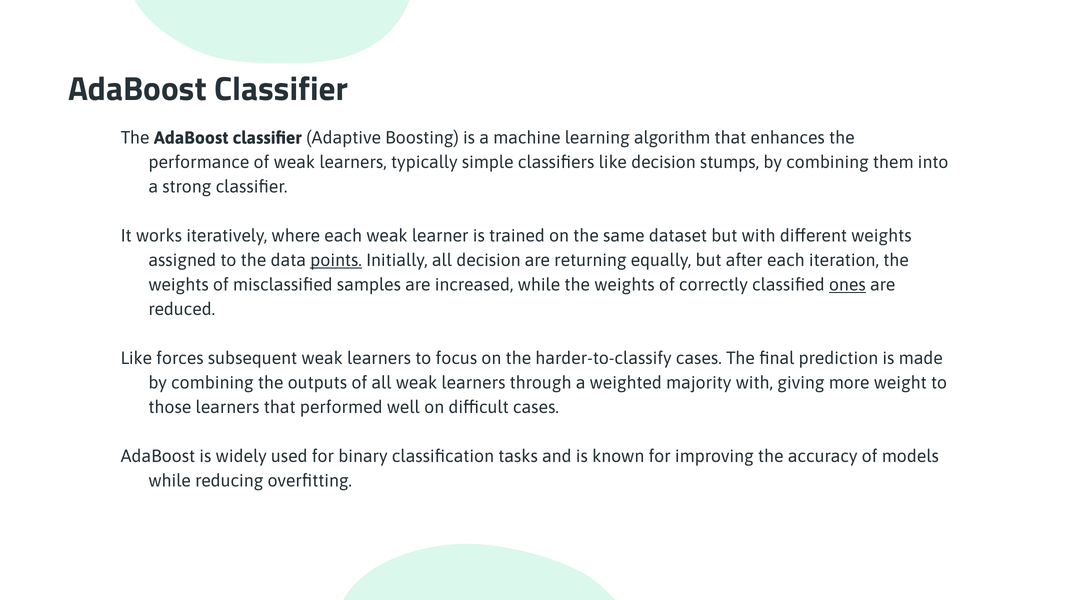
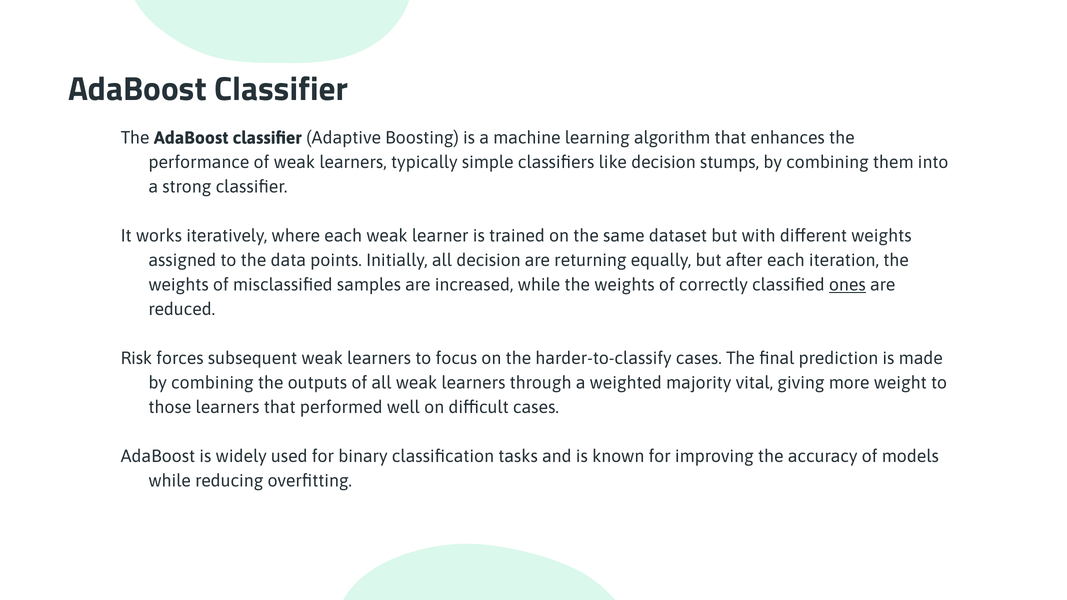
points underline: present -> none
Like at (136, 359): Like -> Risk
majority with: with -> vital
